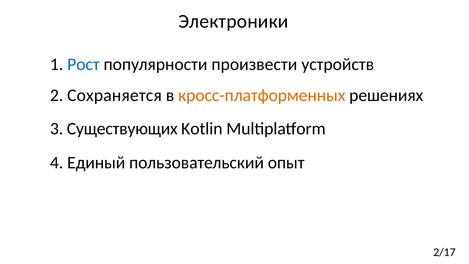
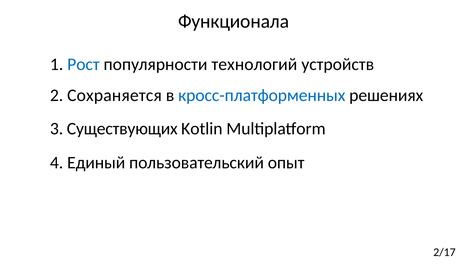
Электроники: Электроники -> Функционала
произвести: произвести -> технологий
кросс-платформенных colour: orange -> blue
